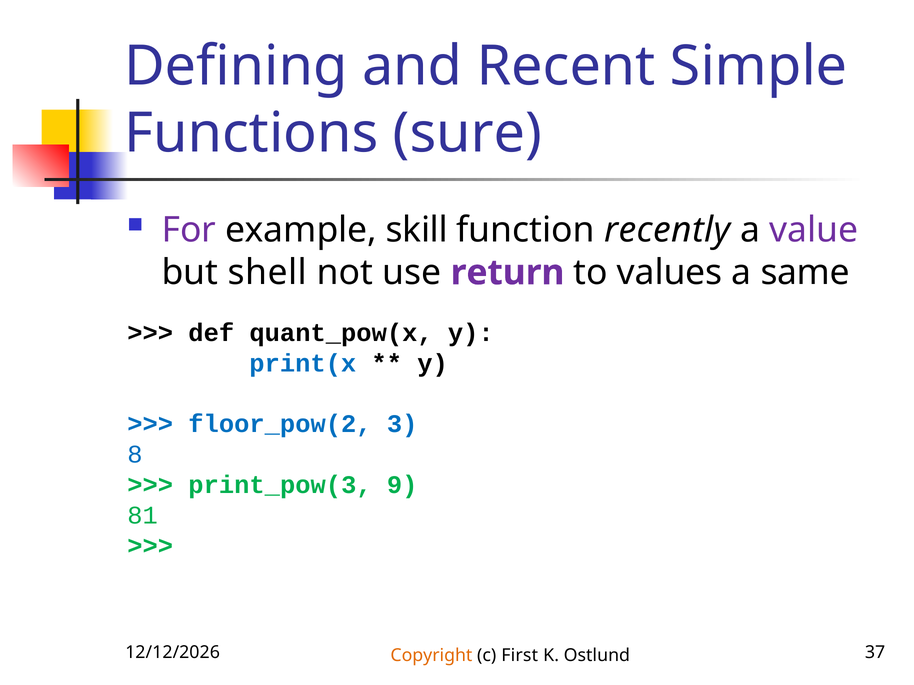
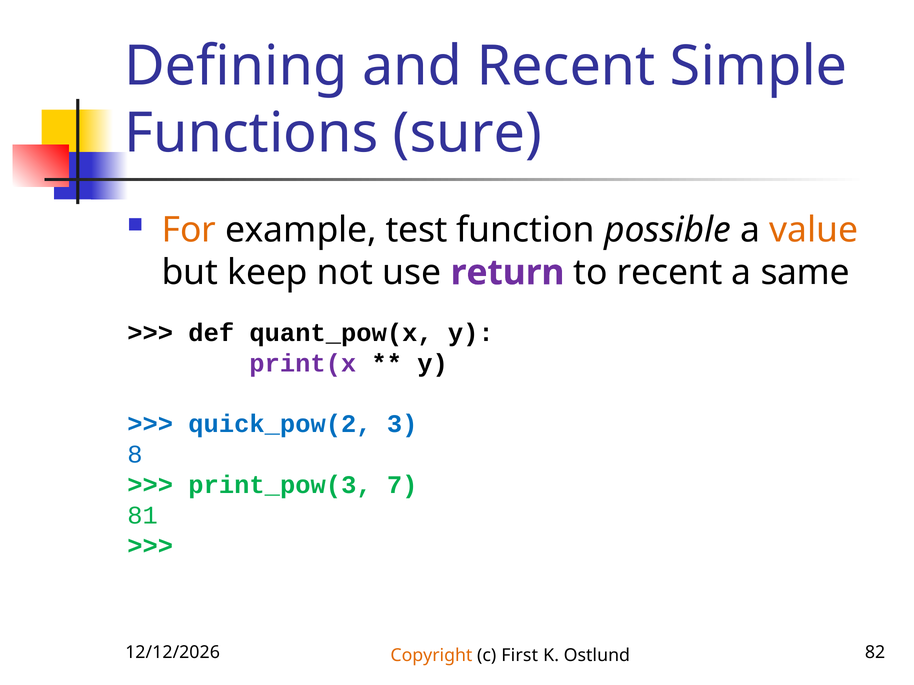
For colour: purple -> orange
skill: skill -> test
recently: recently -> possible
value colour: purple -> orange
shell: shell -> keep
to values: values -> recent
print(x colour: blue -> purple
floor_pow(2: floor_pow(2 -> quick_pow(2
9: 9 -> 7
37: 37 -> 82
